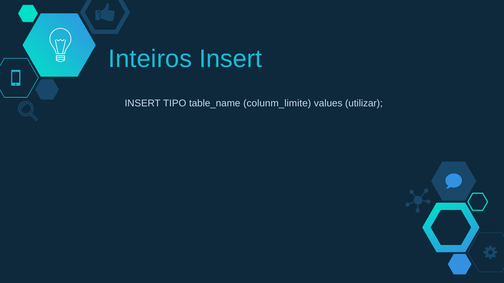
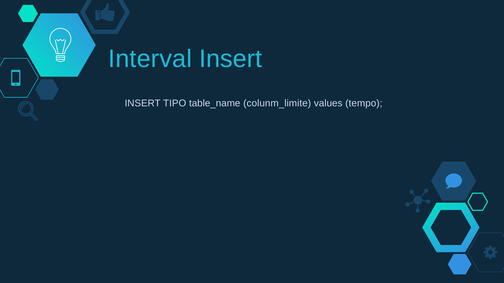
Inteiros: Inteiros -> Interval
utilizar: utilizar -> tempo
